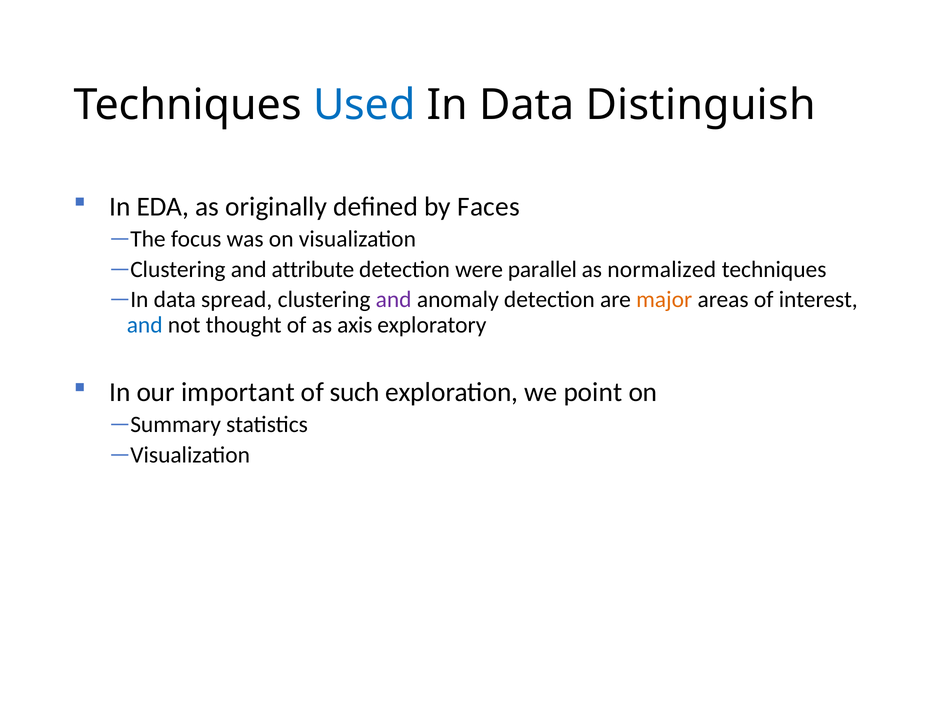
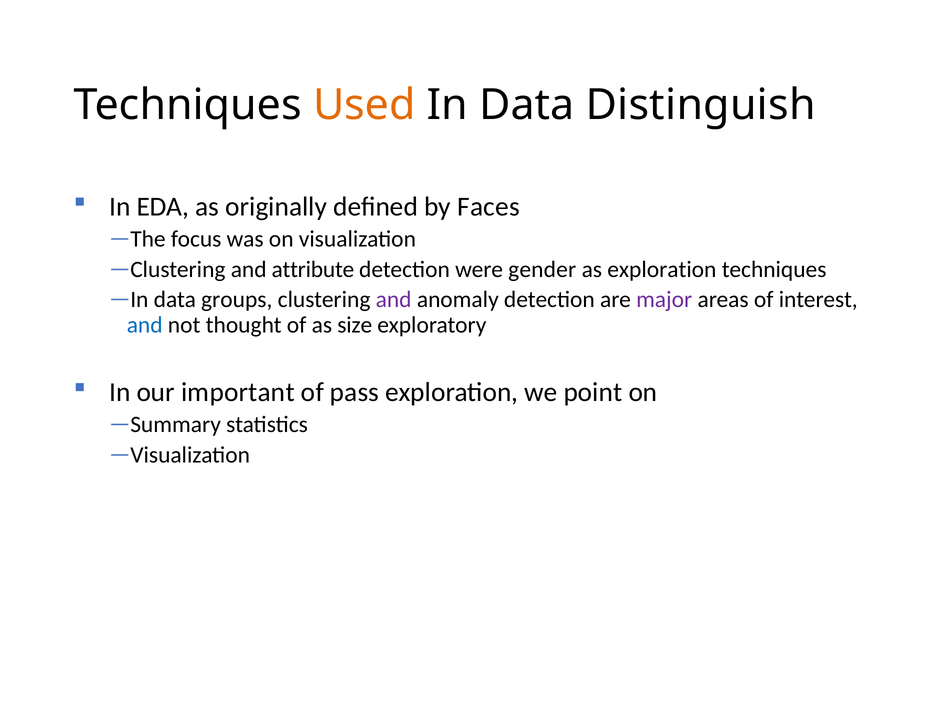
Used colour: blue -> orange
parallel: parallel -> gender
as normalized: normalized -> exploration
spread: spread -> groups
major colour: orange -> purple
axis: axis -> size
such: such -> pass
